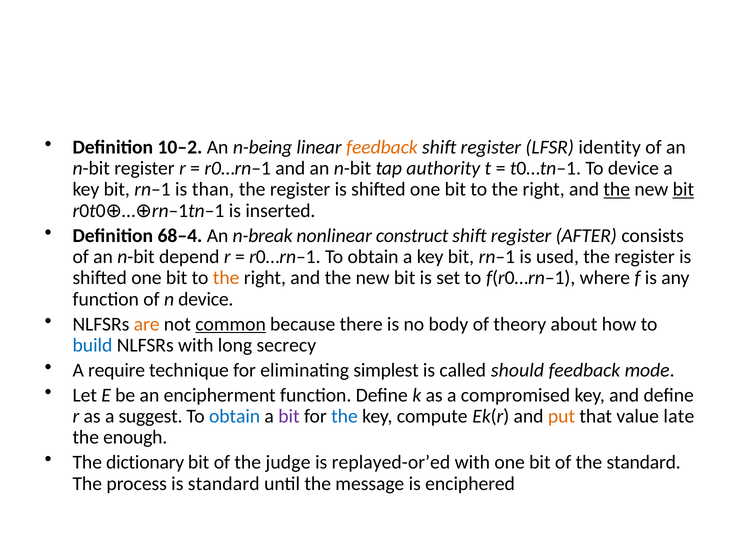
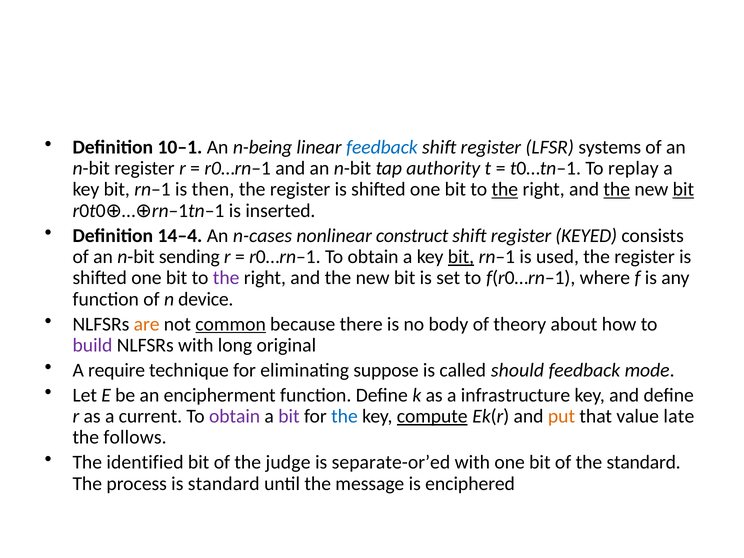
10–2: 10–2 -> 10–1
feedback at (382, 147) colour: orange -> blue
identity: identity -> systems
To device: device -> replay
than: than -> then
the at (505, 189) underline: none -> present
68–4: 68–4 -> 14–4
n-break: n-break -> n-cases
AFTER: AFTER -> KEYED
depend: depend -> sending
bit at (461, 257) underline: none -> present
the at (226, 278) colour: orange -> purple
build colour: blue -> purple
secrecy: secrecy -> original
simplest: simplest -> suppose
compromised: compromised -> infrastructure
suggest: suggest -> current
obtain at (235, 416) colour: blue -> purple
compute underline: none -> present
enough: enough -> follows
dictionary: dictionary -> identified
replayed-or’ed: replayed-or’ed -> separate-or’ed
